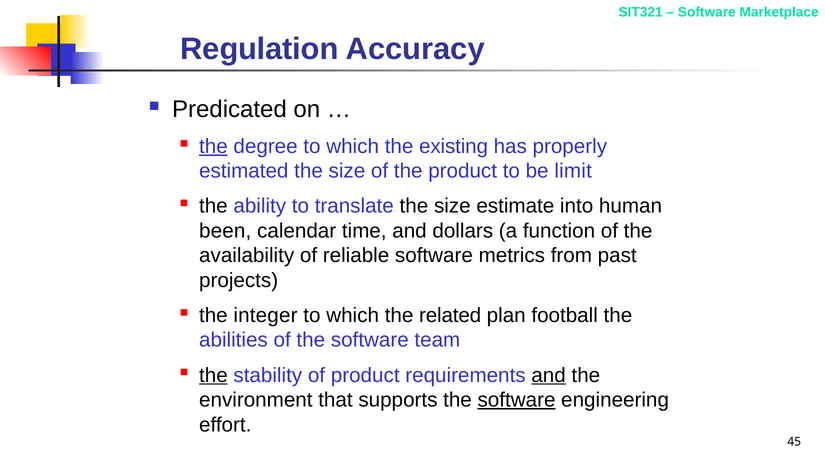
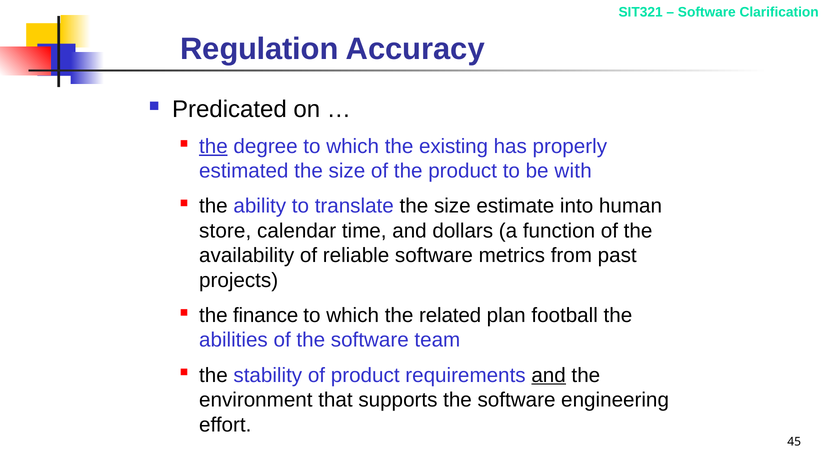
Marketplace: Marketplace -> Clarification
limit: limit -> with
been: been -> store
integer: integer -> finance
the at (213, 375) underline: present -> none
software at (517, 400) underline: present -> none
